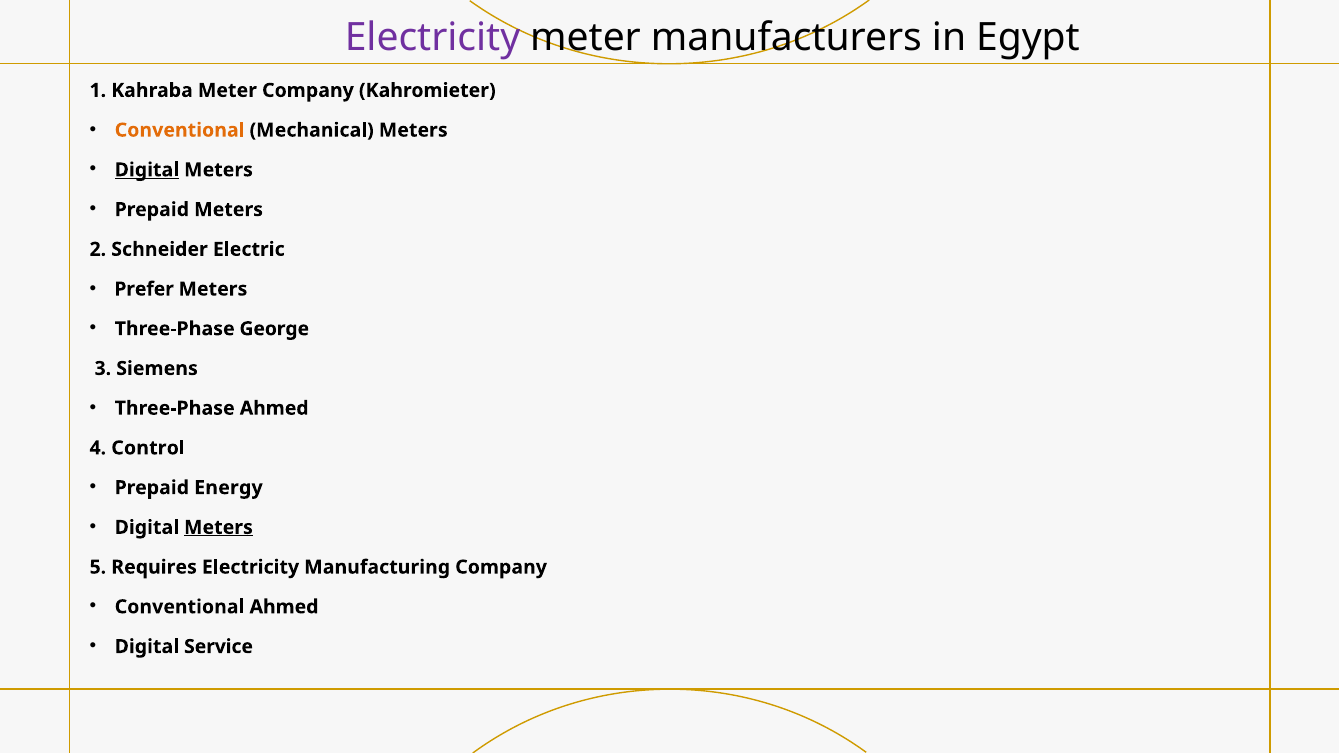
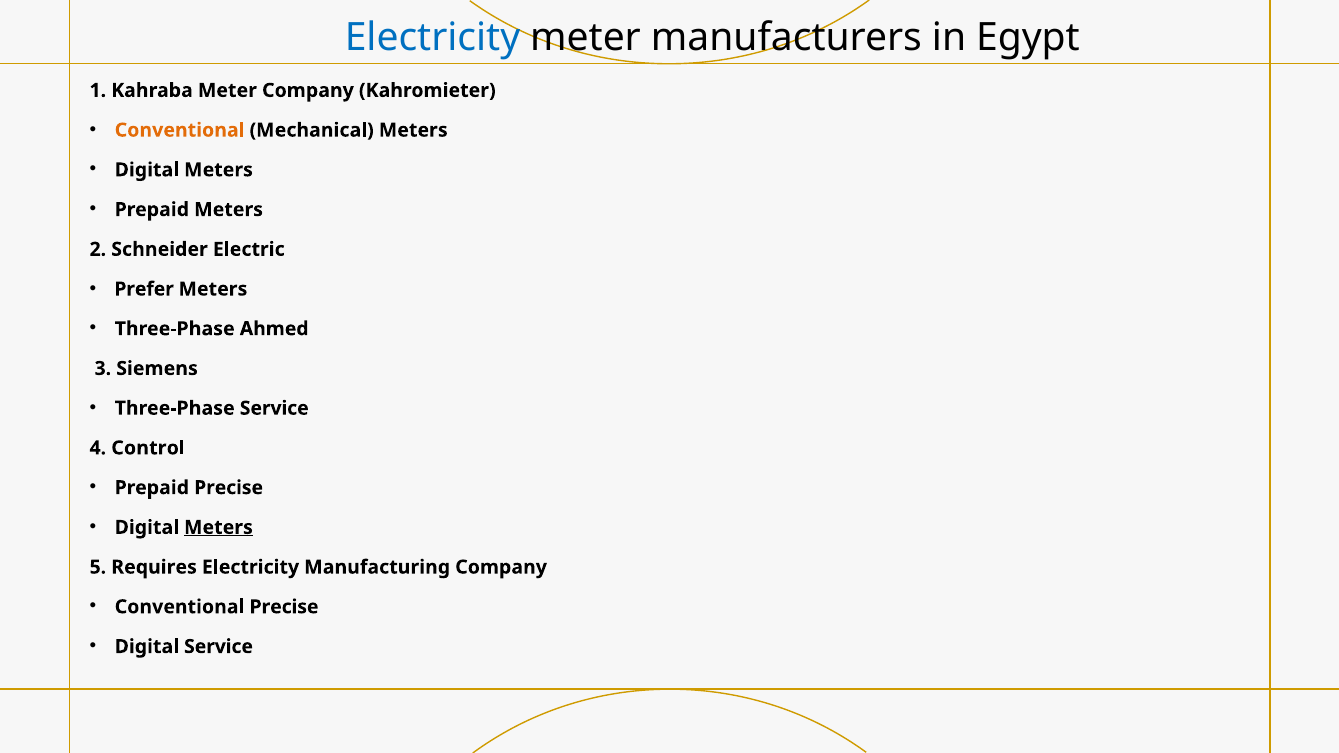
Electricity at (432, 37) colour: purple -> blue
Digital at (147, 170) underline: present -> none
George: George -> Ahmed
Three-Phase Ahmed: Ahmed -> Service
Prepaid Energy: Energy -> Precise
Conventional Ahmed: Ahmed -> Precise
